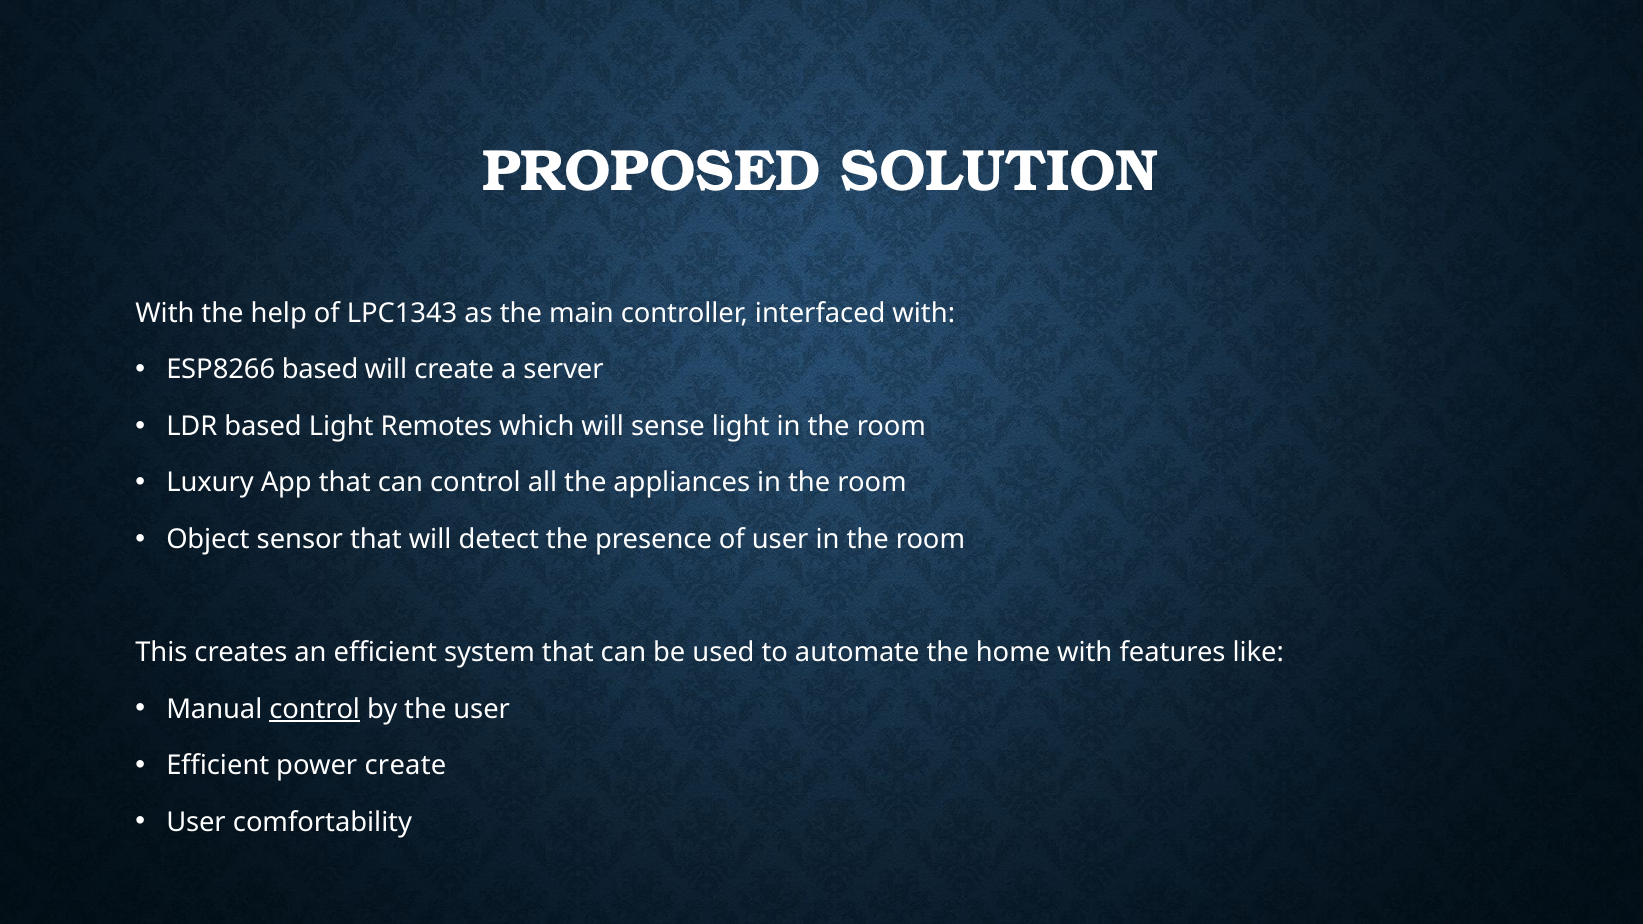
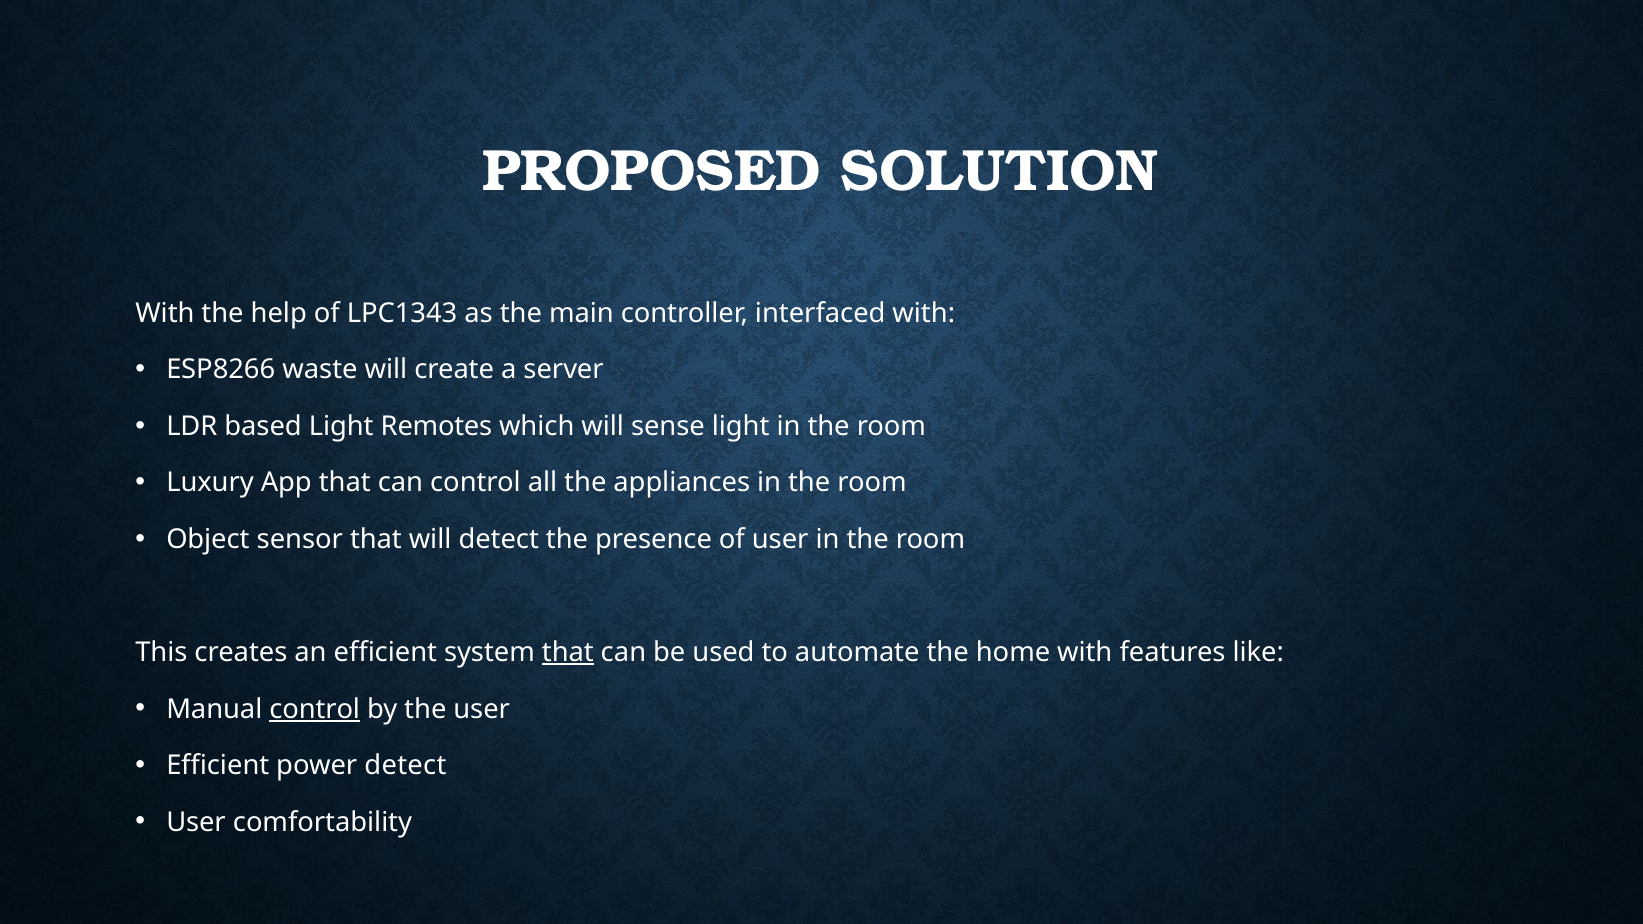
ESP8266 based: based -> waste
that at (568, 653) underline: none -> present
power create: create -> detect
